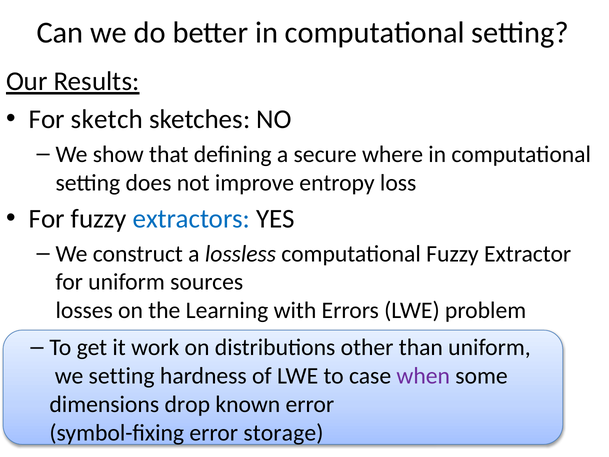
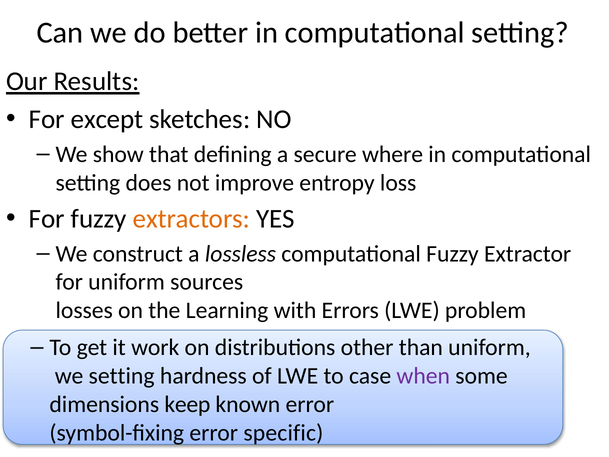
sketch: sketch -> except
extractors colour: blue -> orange
drop: drop -> keep
storage: storage -> specific
